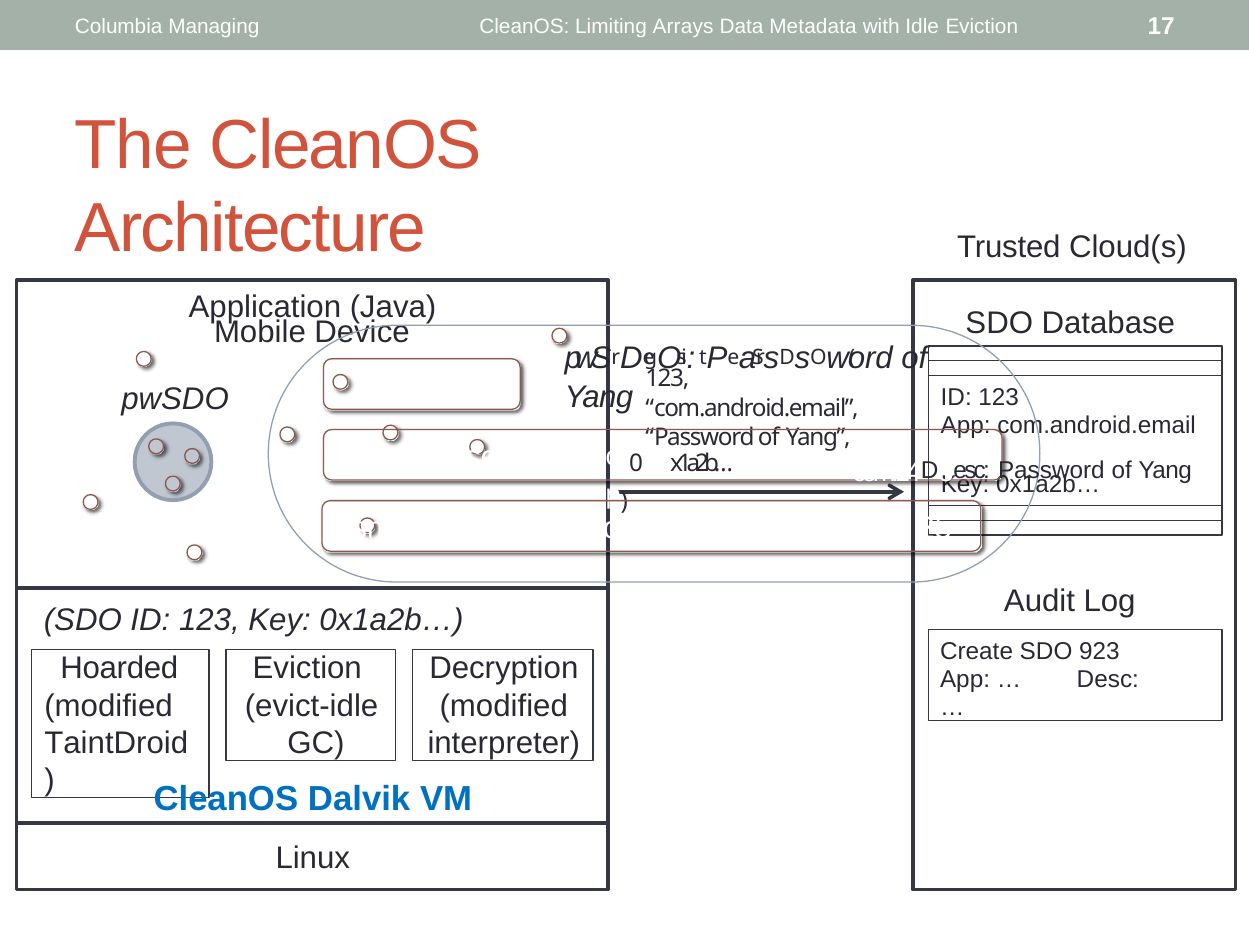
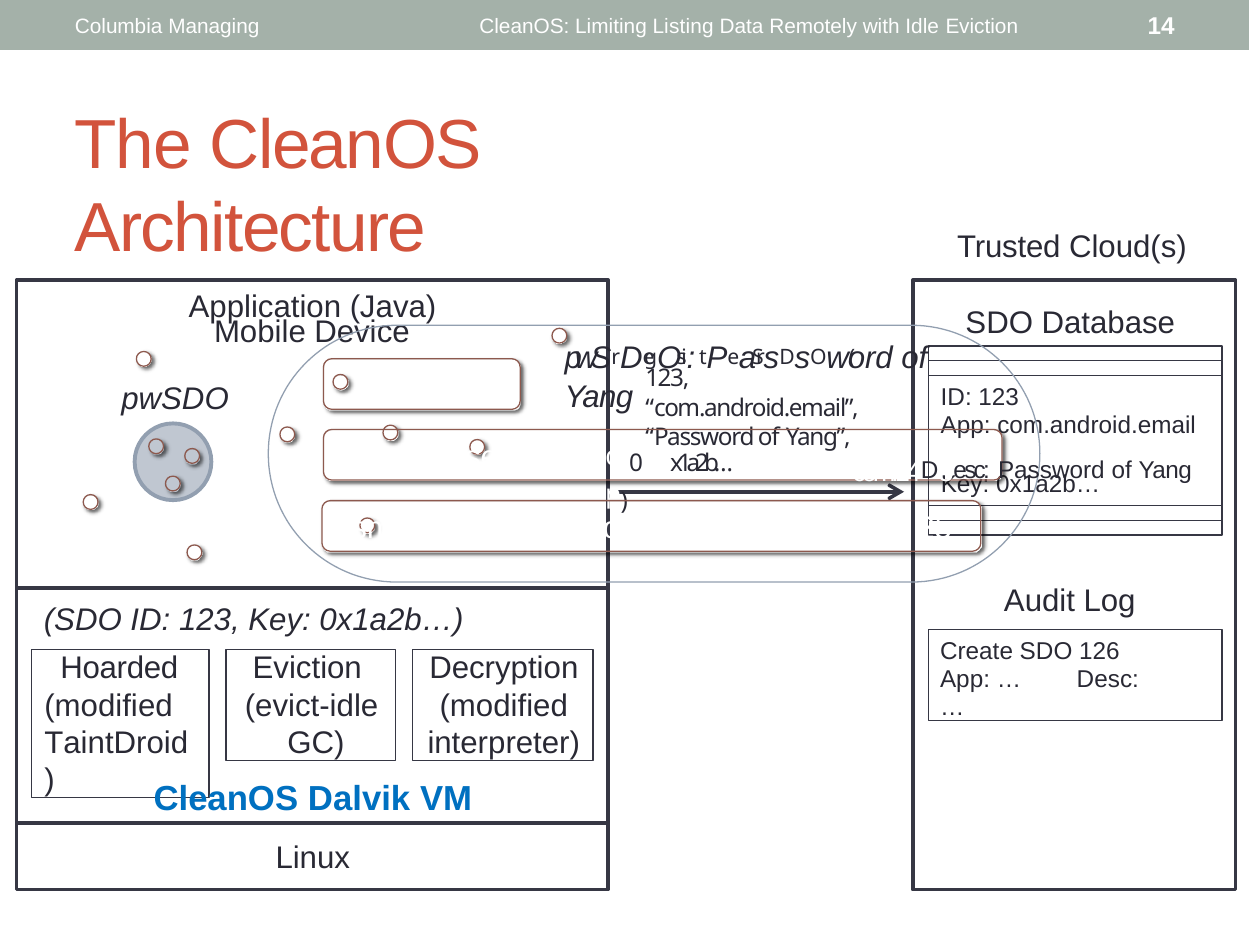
Arrays: Arrays -> Listing
Metadata: Metadata -> Remotely
17: 17 -> 14
923: 923 -> 126
